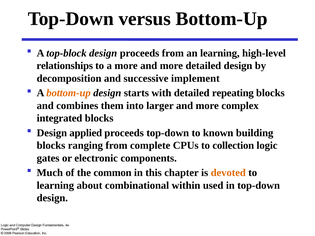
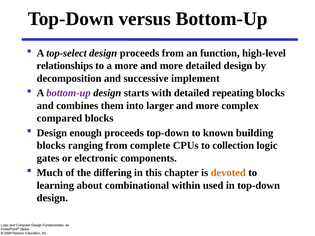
top-block: top-block -> top-select
an learning: learning -> function
bottom-up at (68, 93) colour: orange -> purple
integrated: integrated -> compared
applied: applied -> enough
common: common -> differing
